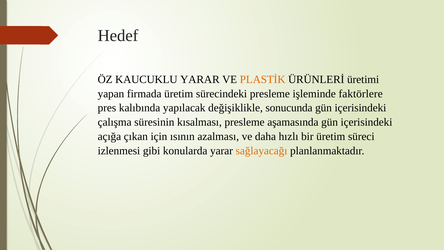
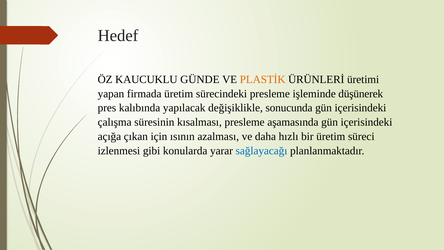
KAUCUKLU YARAR: YARAR -> GÜNDE
faktörlere: faktörlere -> düşünerek
sağlayacağı colour: orange -> blue
